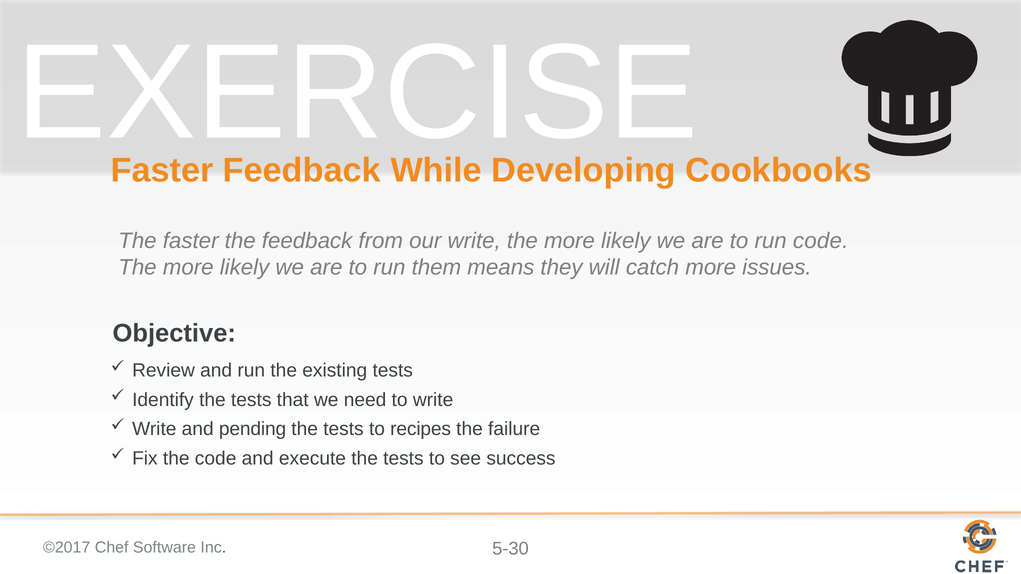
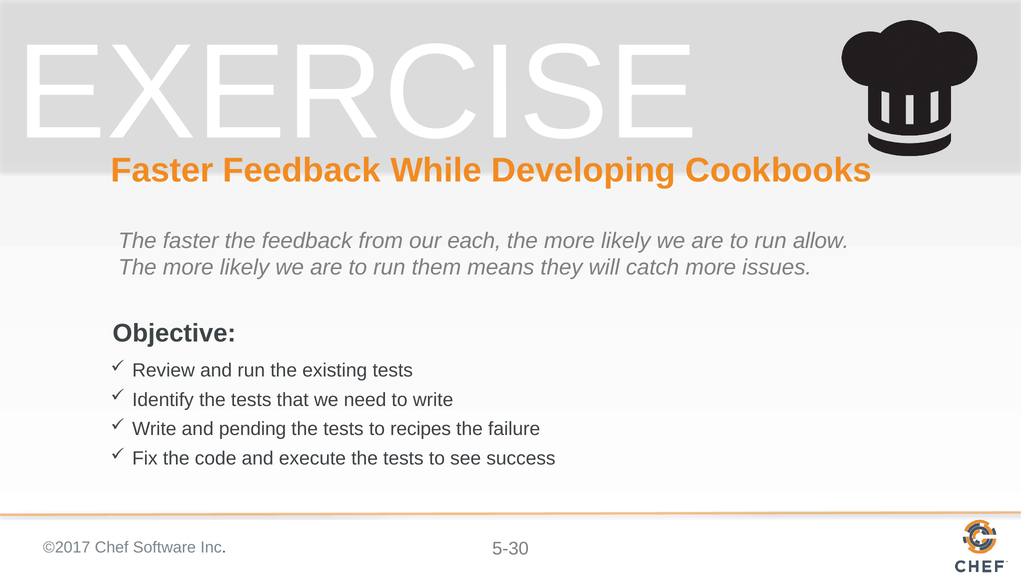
our write: write -> each
run code: code -> allow
